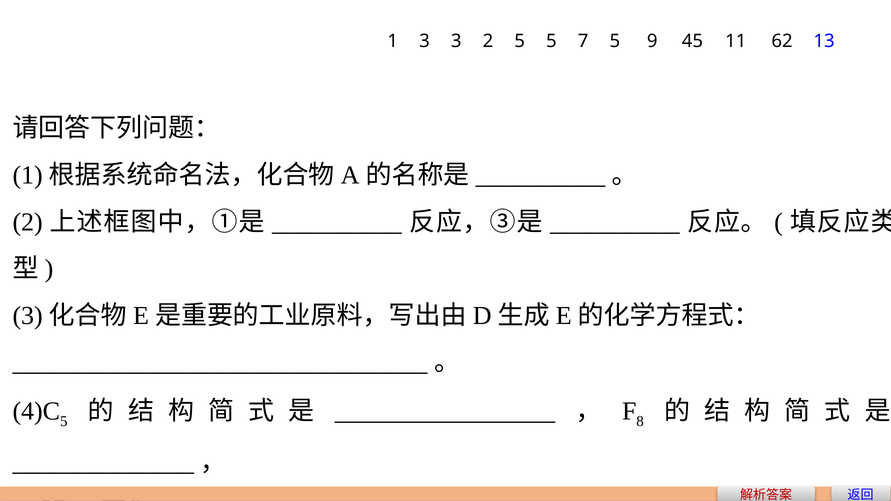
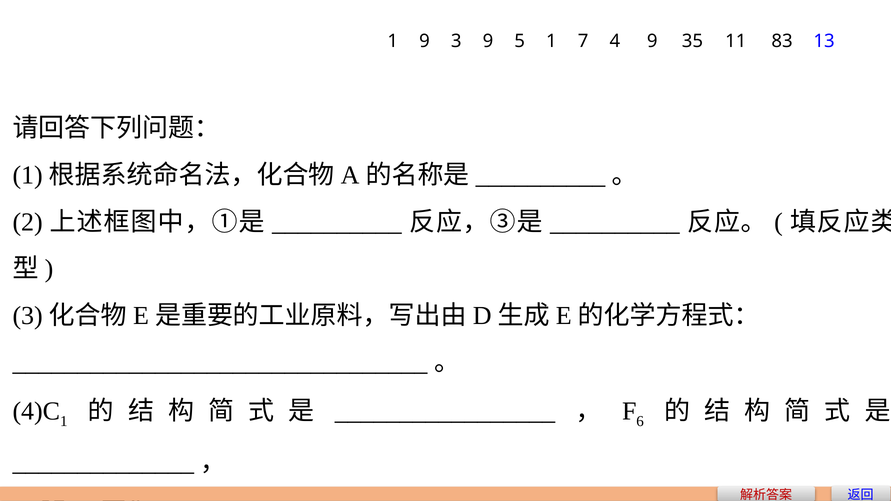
1 3: 3 -> 9
3 2: 2 -> 9
5 5: 5 -> 1
7 5: 5 -> 4
45: 45 -> 35
62: 62 -> 83
5 at (64, 422): 5 -> 1
8: 8 -> 6
